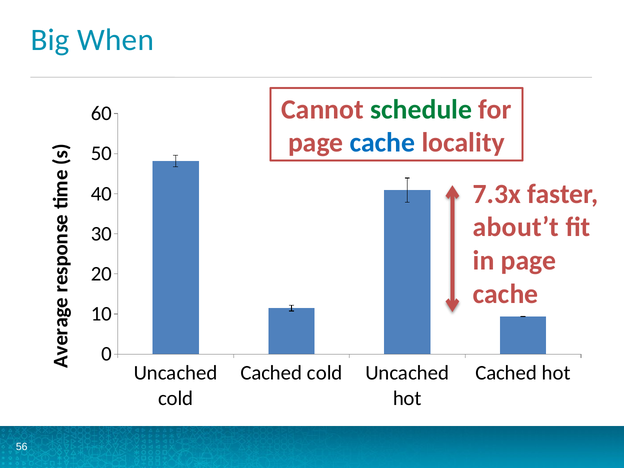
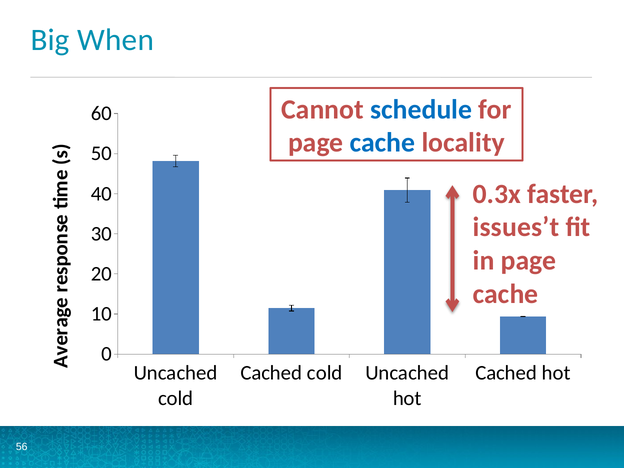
schedule colour: green -> blue
7.3x: 7.3x -> 0.3x
about’t: about’t -> issues’t
